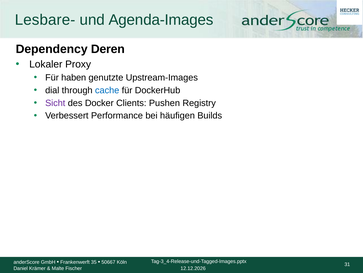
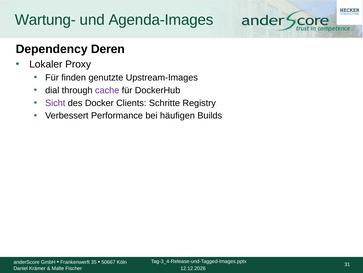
Lesbare-: Lesbare- -> Wartung-
haben: haben -> finden
cache colour: blue -> purple
Pushen: Pushen -> Schritte
